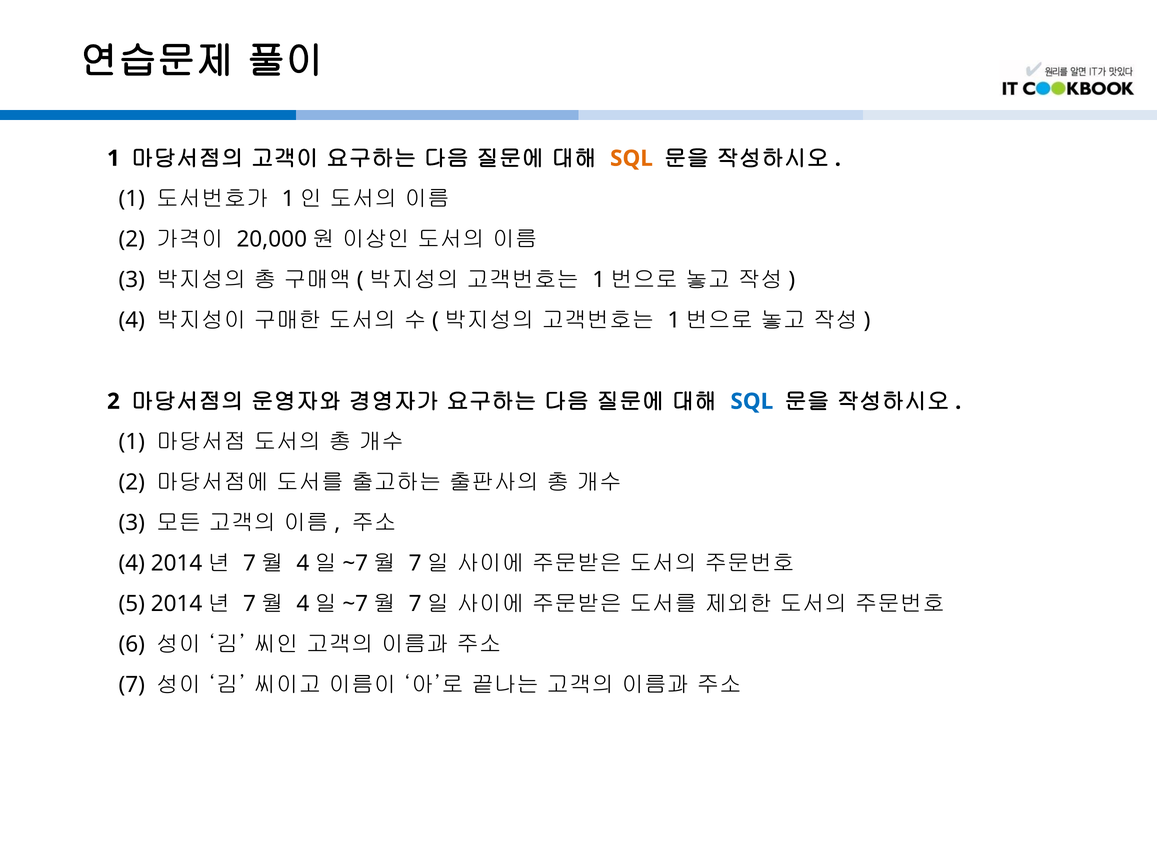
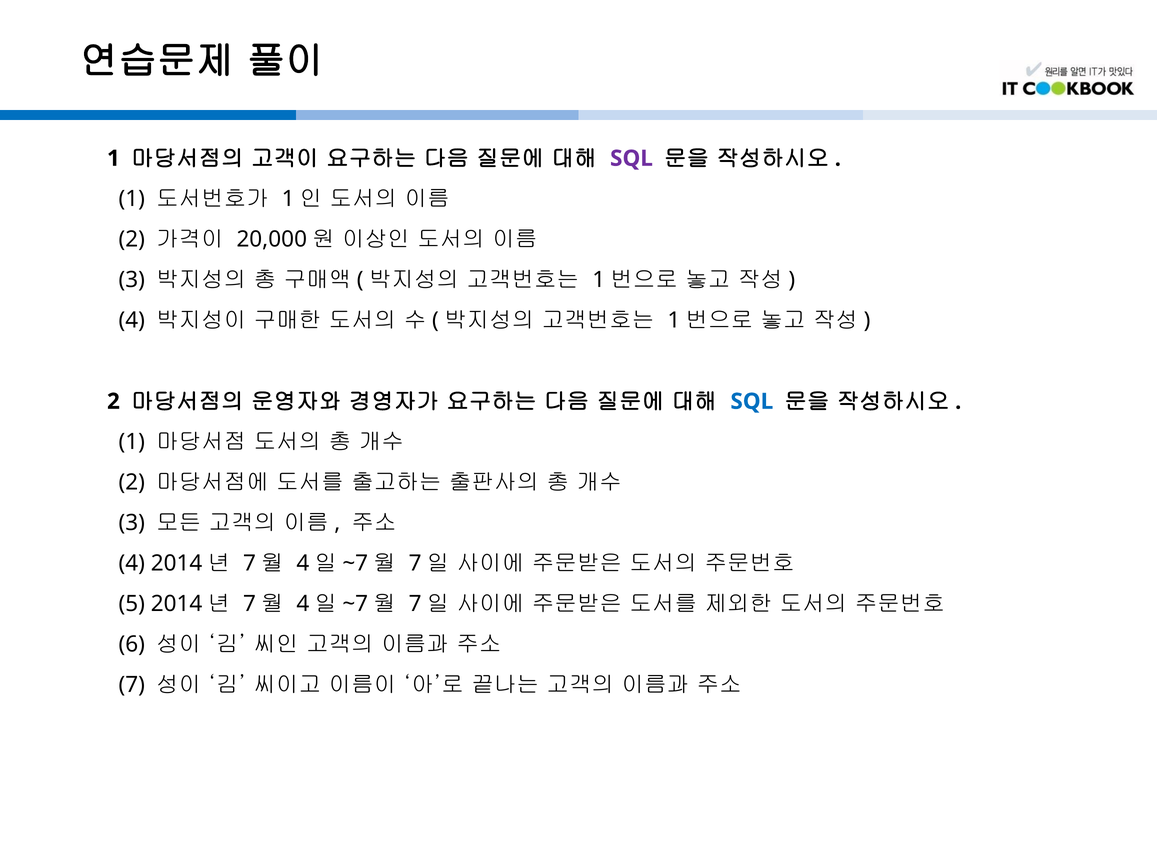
SQL at (631, 158) colour: orange -> purple
